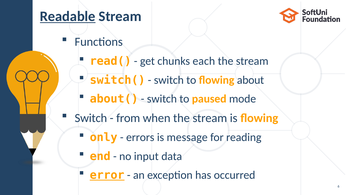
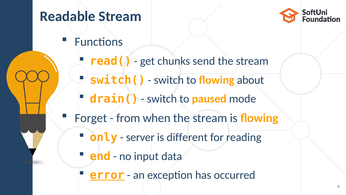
Readable underline: present -> none
each: each -> send
about(: about( -> drain(
Switch at (91, 118): Switch -> Forget
errors: errors -> server
message: message -> different
